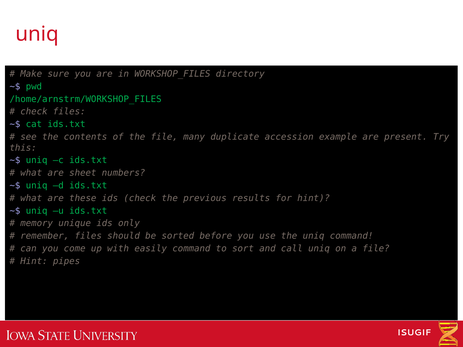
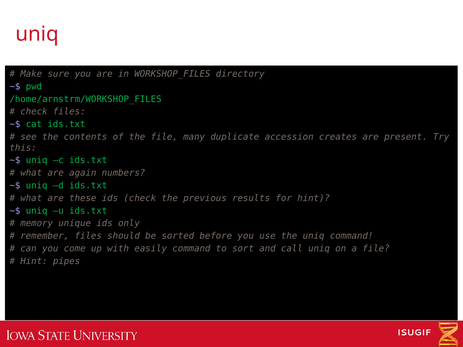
example: example -> creates
sheet: sheet -> again
